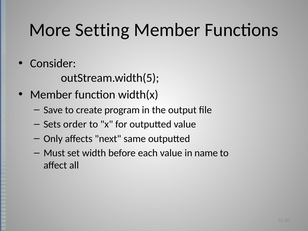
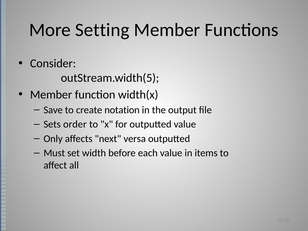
program: program -> notation
same: same -> versa
name: name -> items
